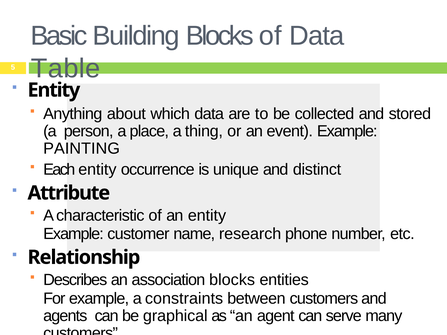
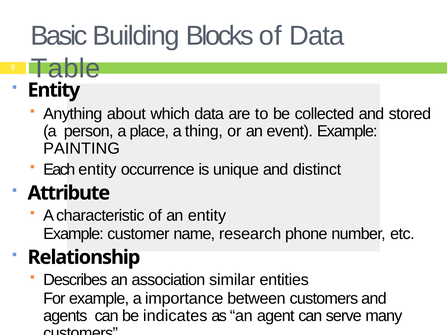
association blocks: blocks -> similar
constraints: constraints -> importance
graphical: graphical -> indicates
